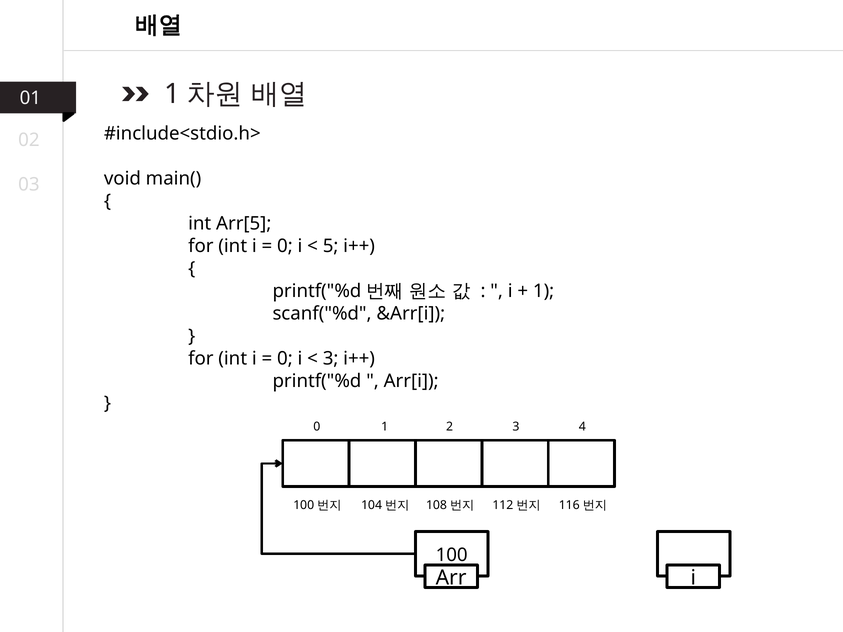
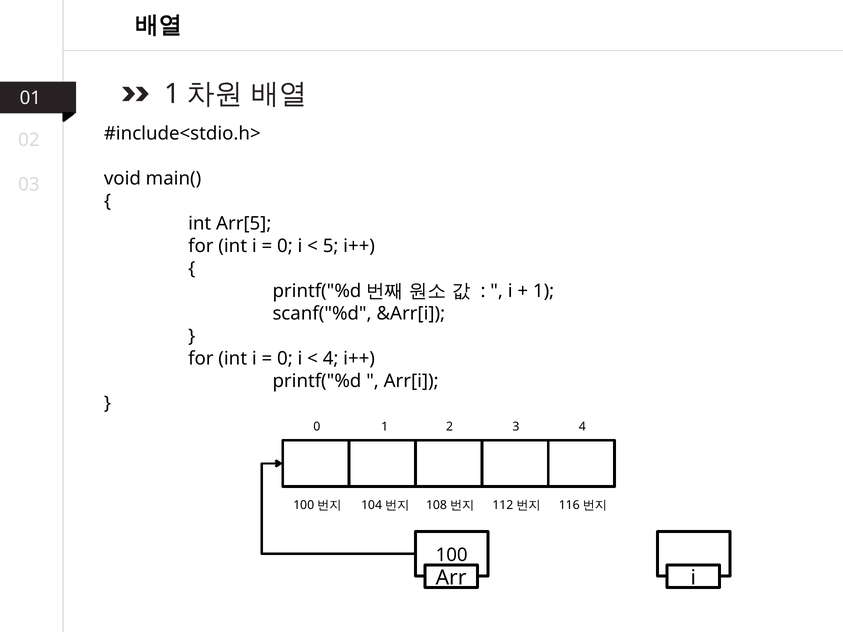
3 at (331, 359): 3 -> 4
